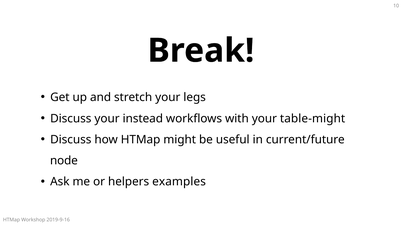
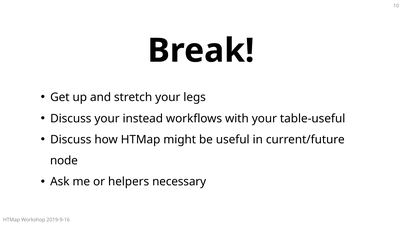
table-might: table-might -> table-useful
examples: examples -> necessary
